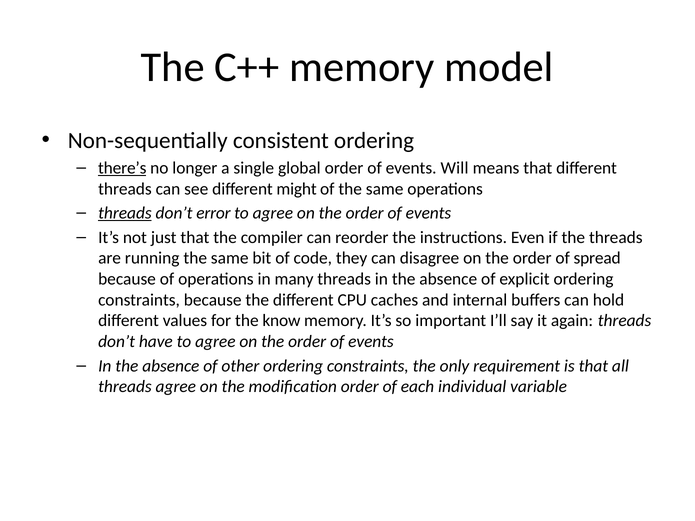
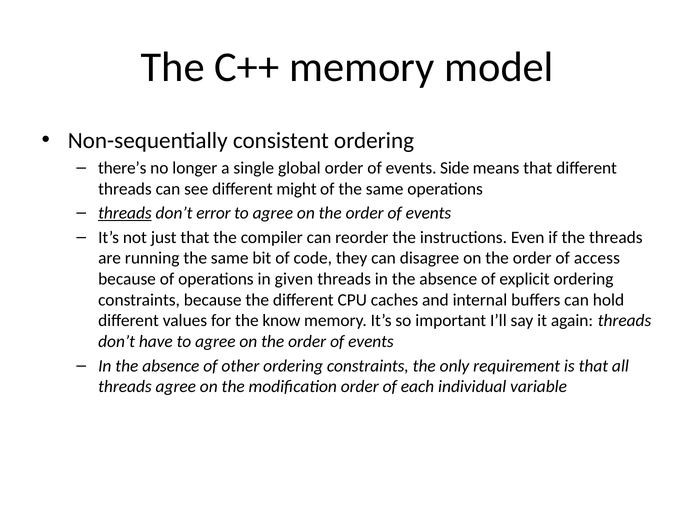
there’s underline: present -> none
Will: Will -> Side
spread: spread -> access
many: many -> given
